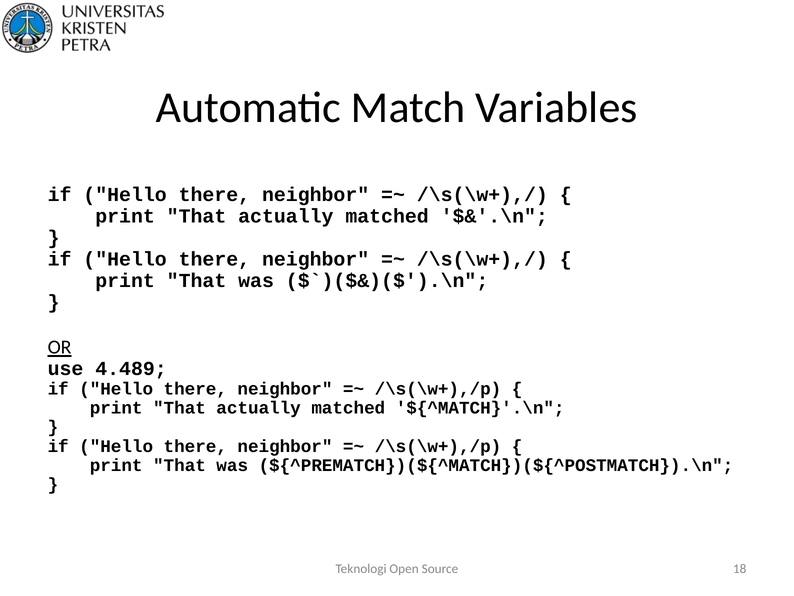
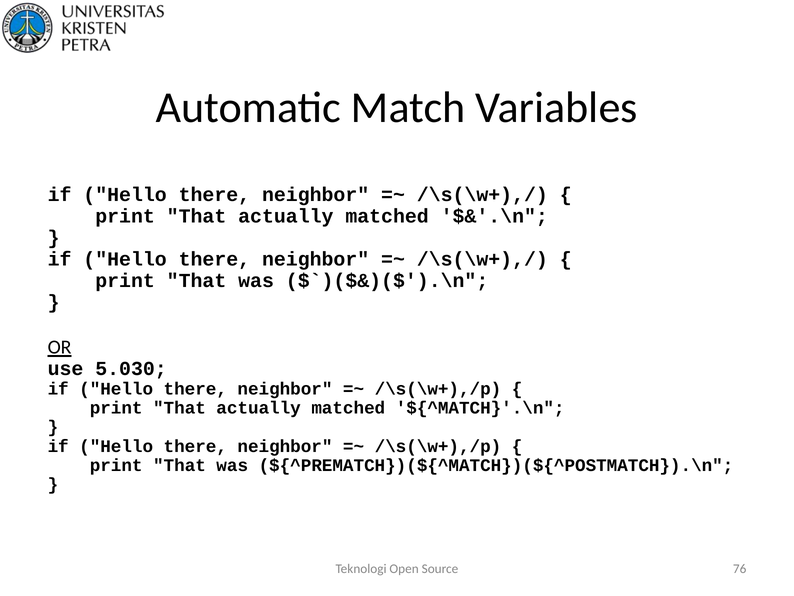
4.489: 4.489 -> 5.030
18: 18 -> 76
